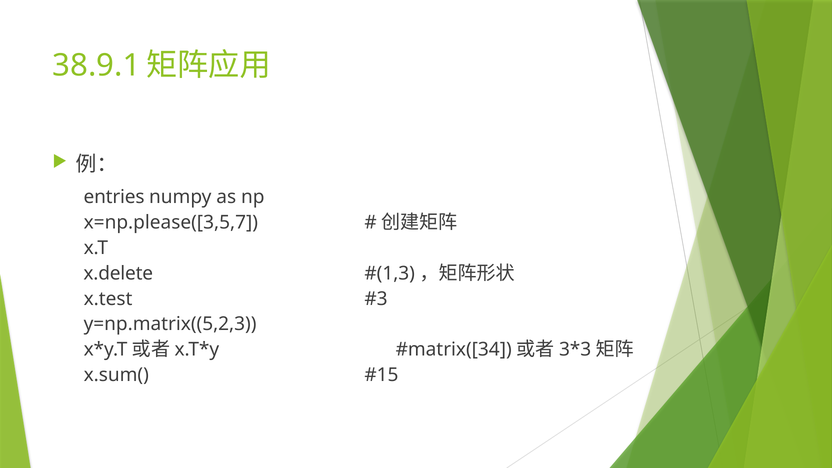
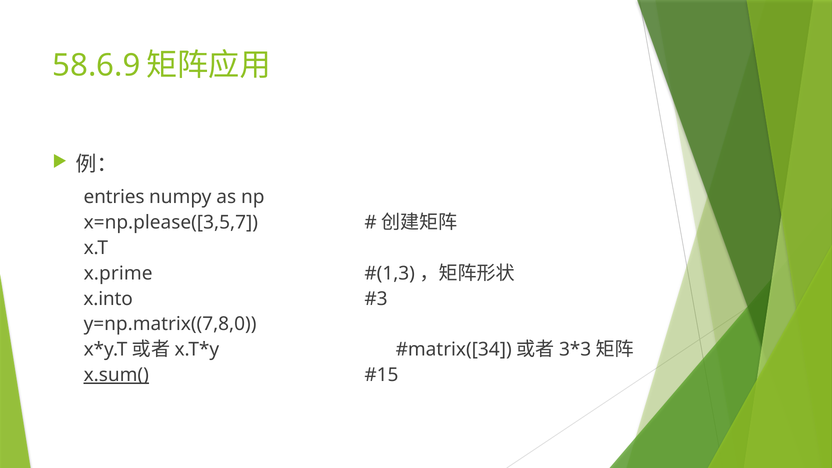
38.9.1: 38.9.1 -> 58.6.9
x.delete: x.delete -> x.prime
x.test: x.test -> x.into
y=np.matrix((5,2,3: y=np.matrix((5,2,3 -> y=np.matrix((7,8,0
x.sum( underline: none -> present
